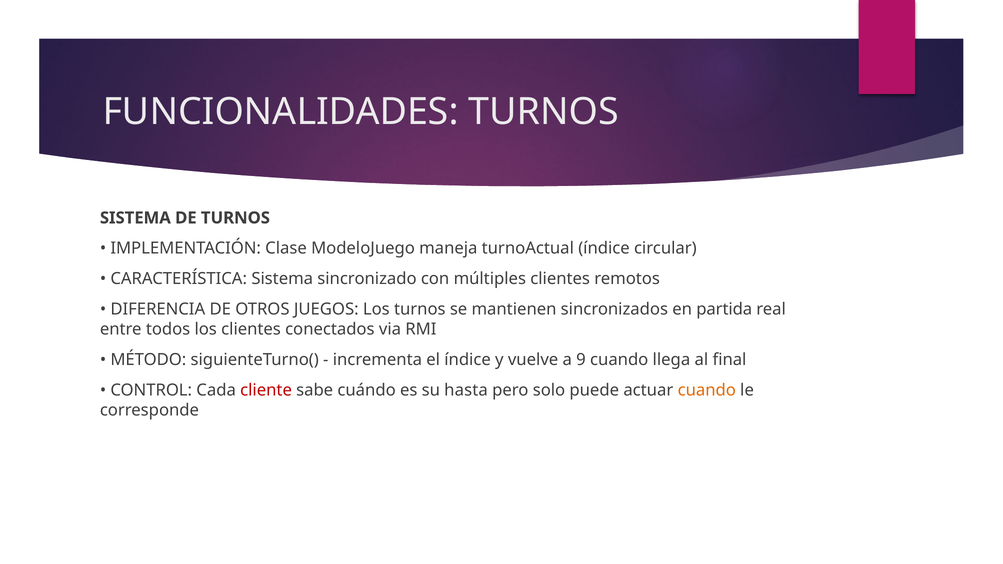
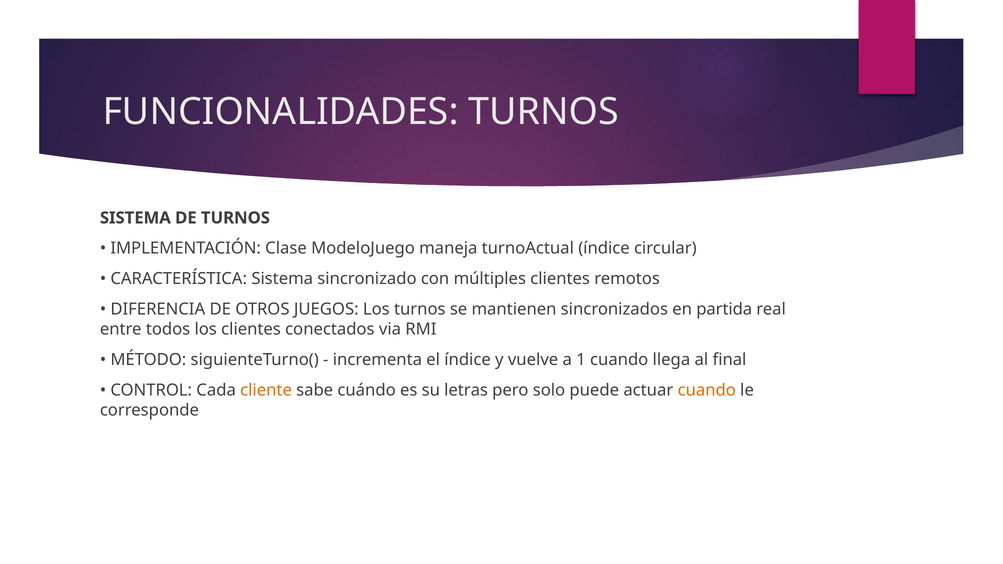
9: 9 -> 1
cliente colour: red -> orange
hasta: hasta -> letras
